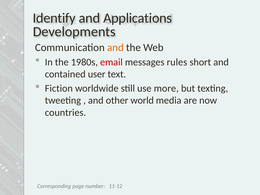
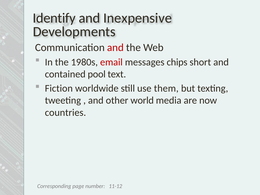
Applications: Applications -> Inexpensive
and at (115, 48) colour: orange -> red
rules: rules -> chips
user: user -> pool
more: more -> them
